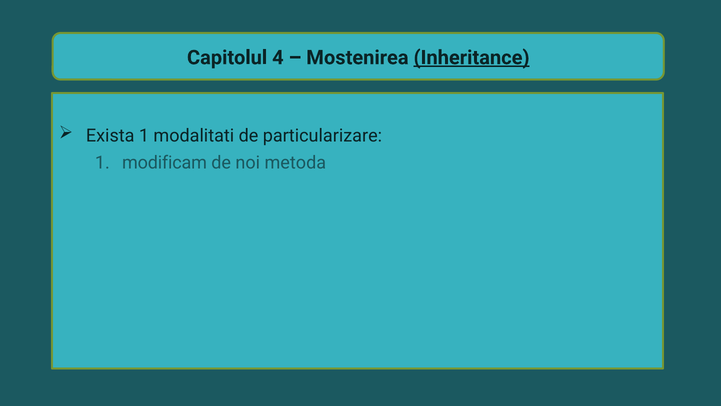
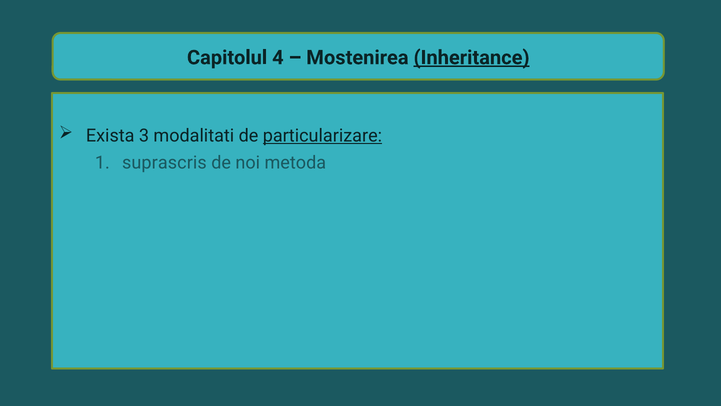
Exista 1: 1 -> 3
particularizare underline: none -> present
modificam: modificam -> suprascris
